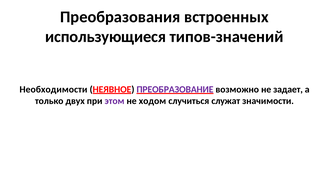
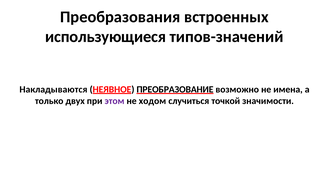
Необходимости: Необходимости -> Накладываются
ПРЕОБРАЗОВАНИЕ colour: purple -> black
задает: задает -> имена
служат: служат -> точкой
